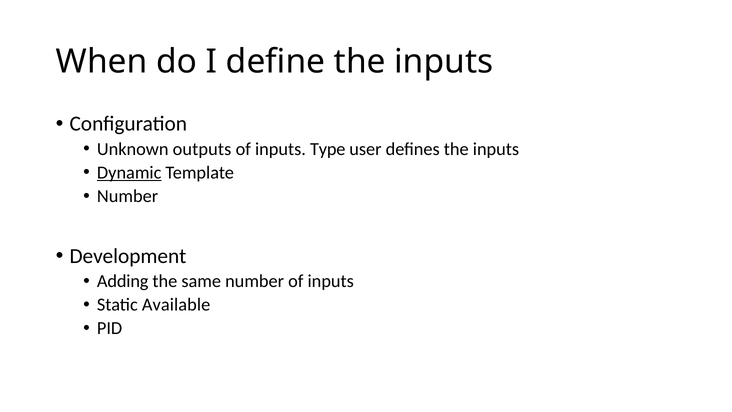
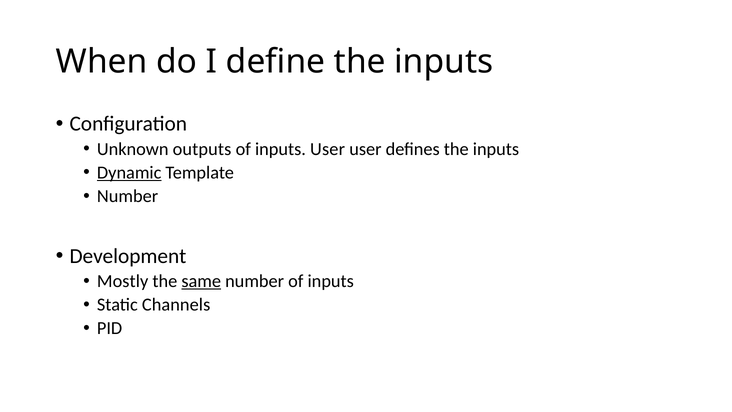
inputs Type: Type -> User
Adding: Adding -> Mostly
same underline: none -> present
Available: Available -> Channels
